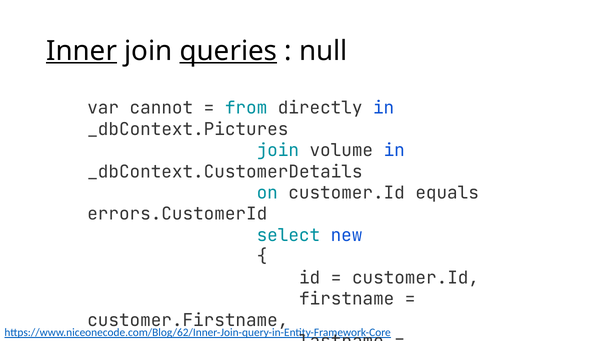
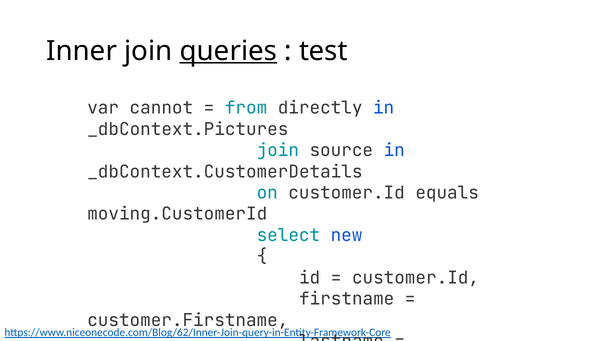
Inner underline: present -> none
null: null -> test
volume: volume -> source
errors.CustomerId: errors.CustomerId -> moving.CustomerId
